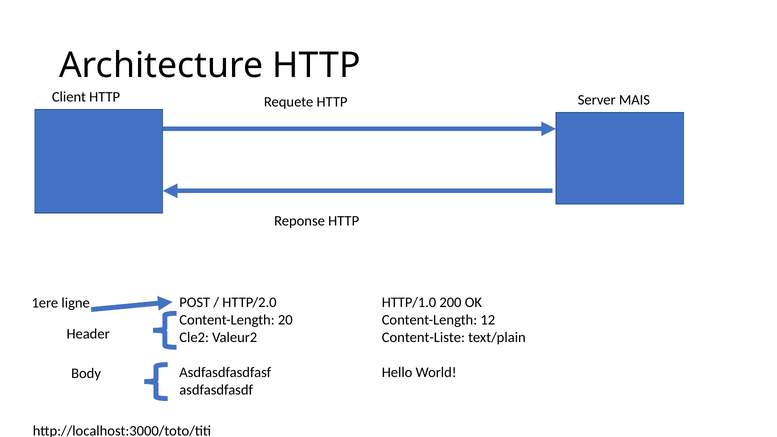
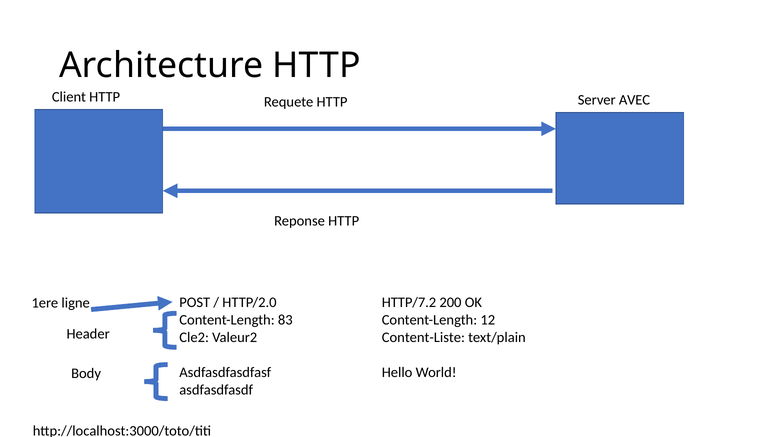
MAIS: MAIS -> AVEC
HTTP/1.0: HTTP/1.0 -> HTTP/7.2
20: 20 -> 83
